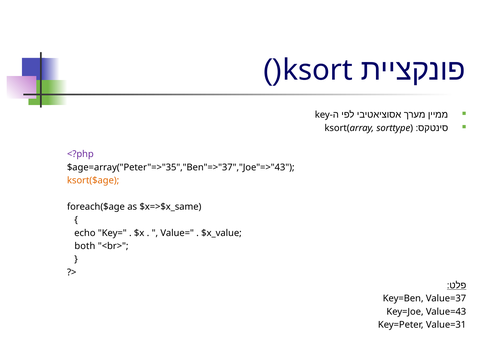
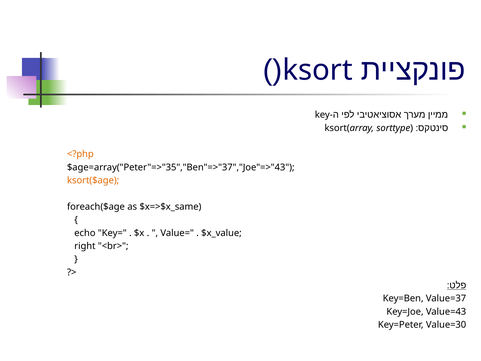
<?php colour: purple -> orange
both: both -> right
Value=31: Value=31 -> Value=30
